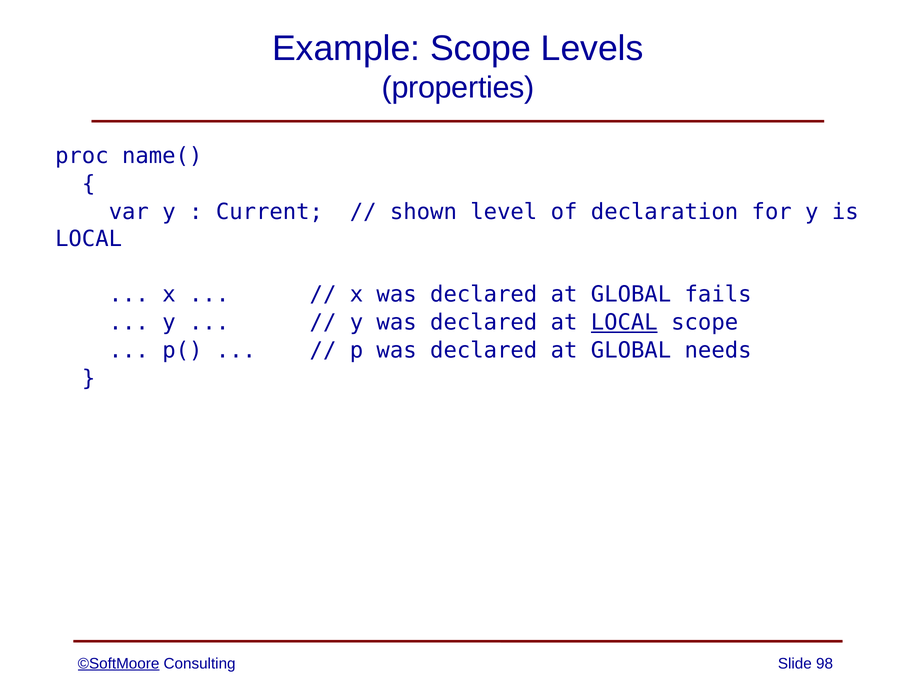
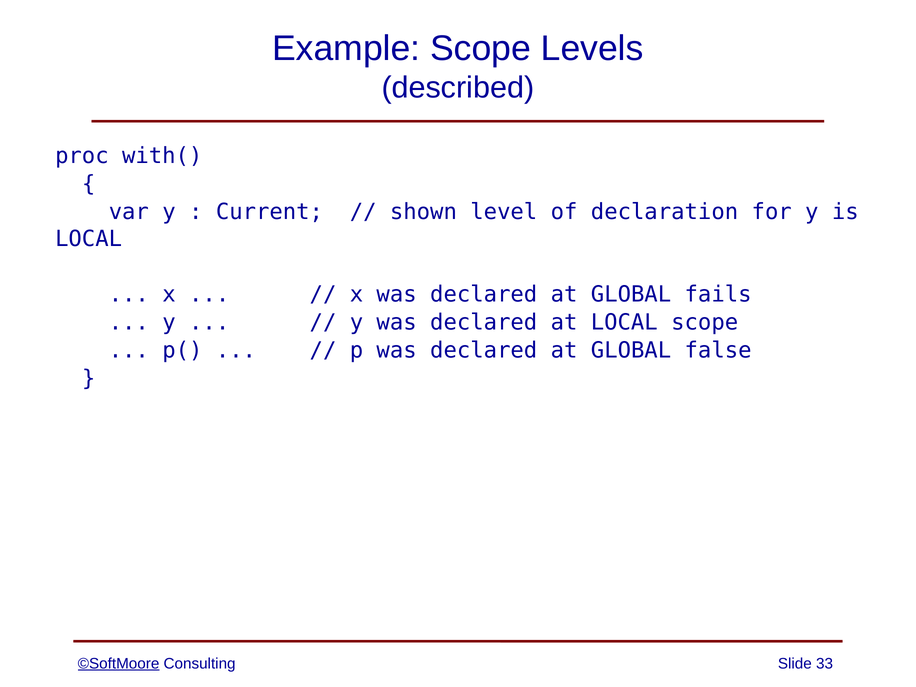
properties: properties -> described
name(: name( -> with(
LOCAL at (624, 323) underline: present -> none
needs: needs -> false
98: 98 -> 33
